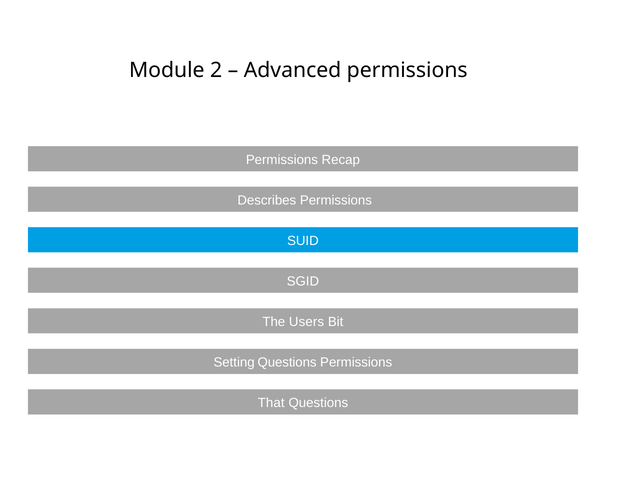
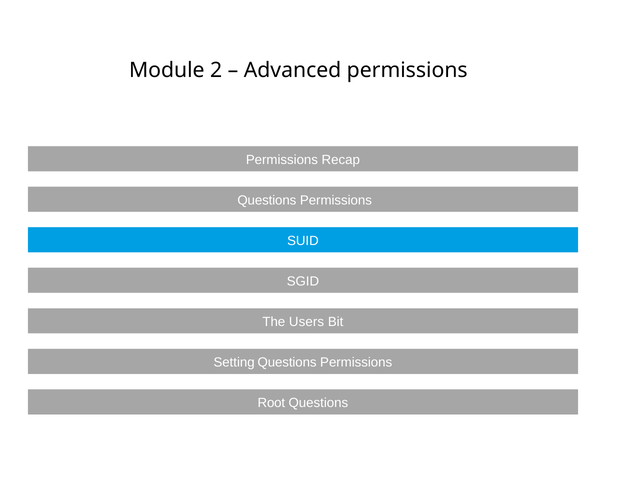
Describes at (267, 200): Describes -> Questions
That: That -> Root
